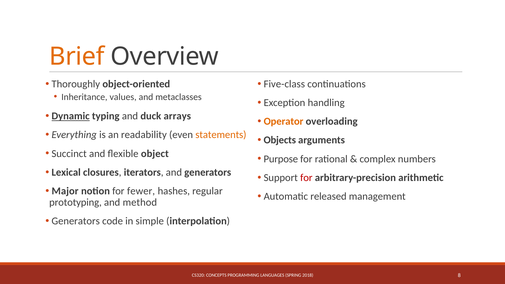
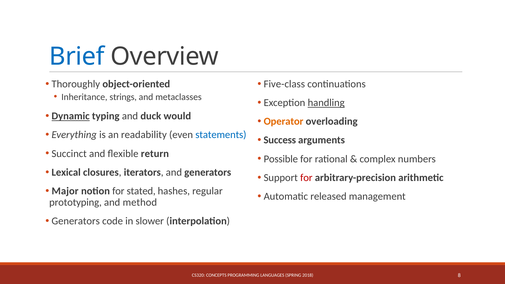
Brief colour: orange -> blue
values: values -> strings
handling underline: none -> present
arrays: arrays -> would
statements colour: orange -> blue
Objects: Objects -> Success
object: object -> return
Purpose: Purpose -> Possible
fewer: fewer -> stated
simple: simple -> slower
